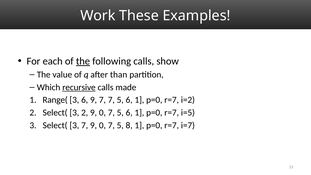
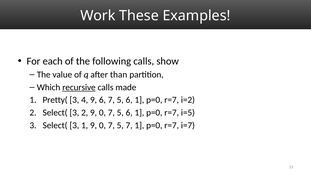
the at (83, 61) underline: present -> none
Range(: Range( -> Pretty(
3 6: 6 -> 4
9 7: 7 -> 6
3 7: 7 -> 1
5 8: 8 -> 7
